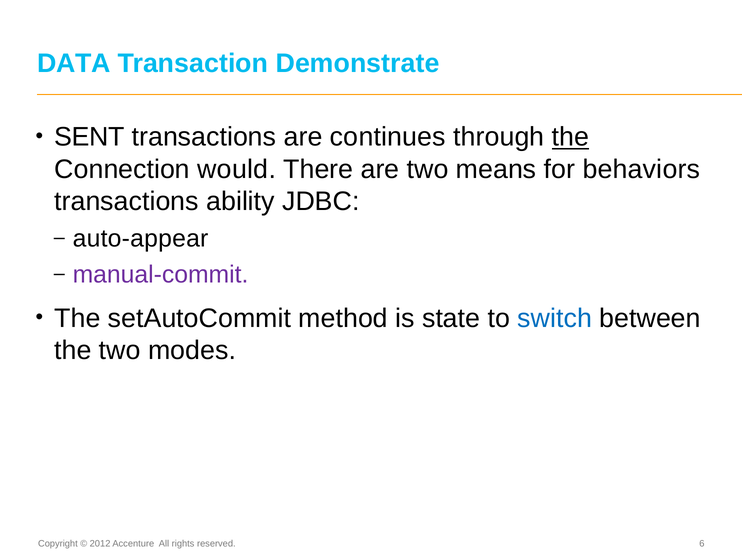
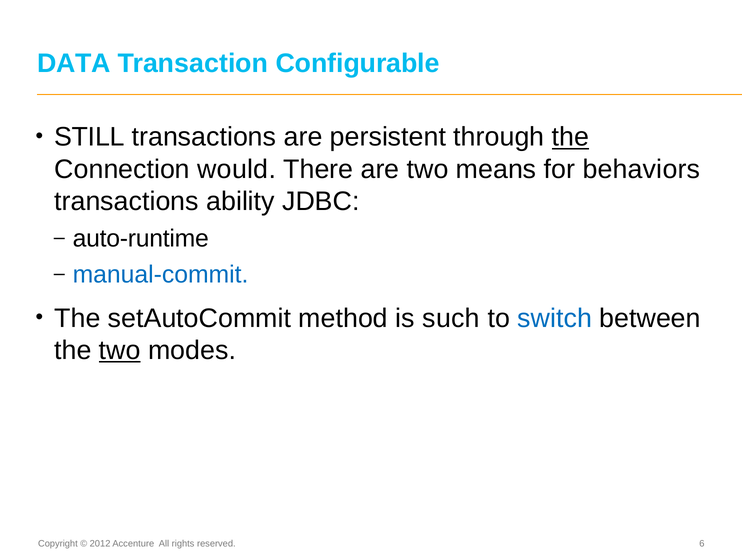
Demonstrate: Demonstrate -> Configurable
SENT: SENT -> STILL
continues: continues -> persistent
auto-appear: auto-appear -> auto-runtime
manual-commit colour: purple -> blue
state: state -> such
two at (120, 350) underline: none -> present
